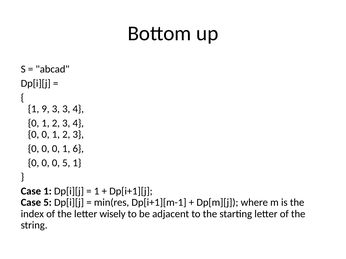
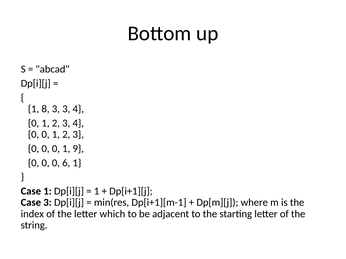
9: 9 -> 8
6: 6 -> 9
0 5: 5 -> 6
Case 5: 5 -> 3
wisely: wisely -> which
